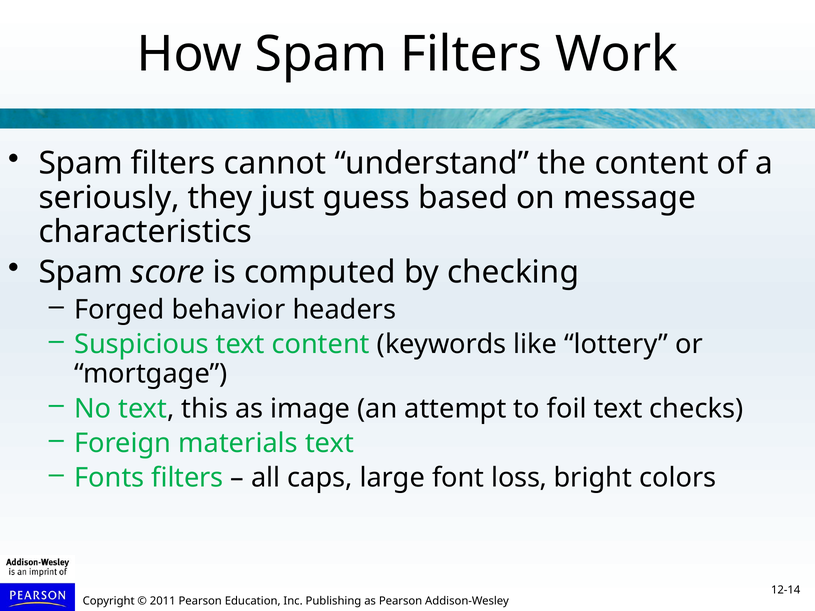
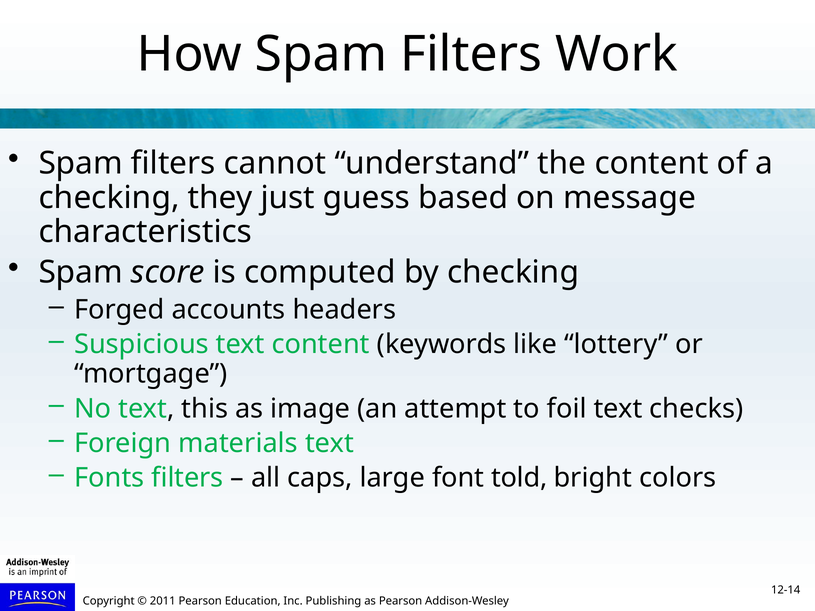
seriously at (109, 198): seriously -> checking
behavior: behavior -> accounts
loss: loss -> told
